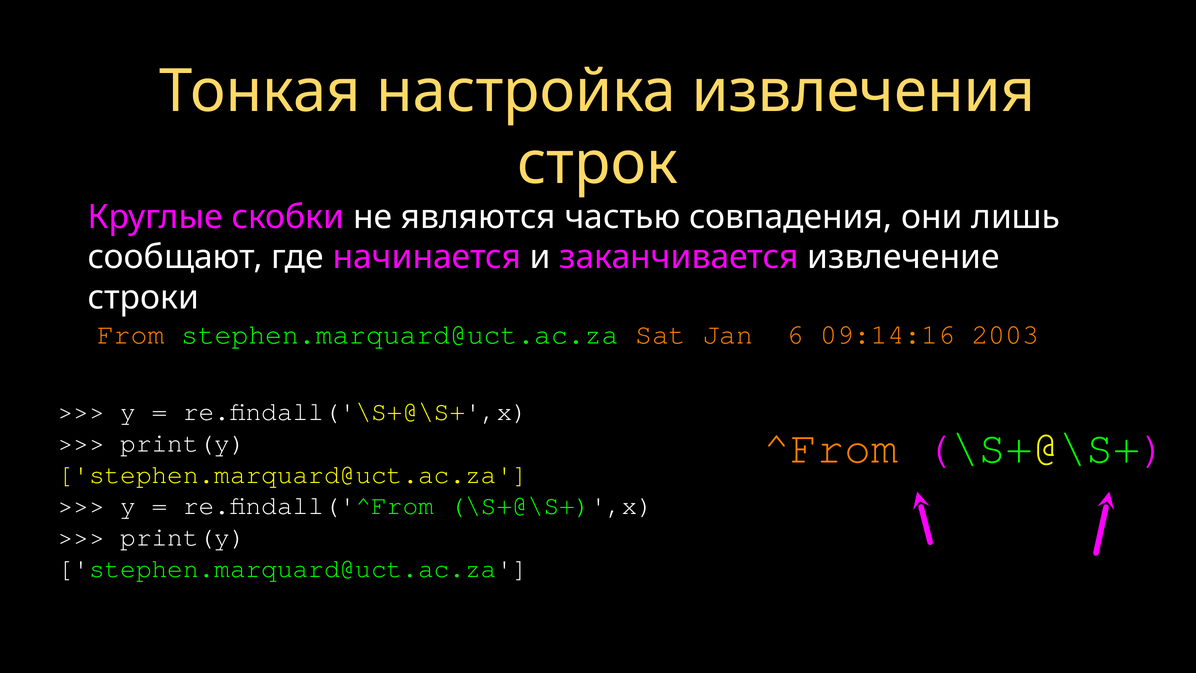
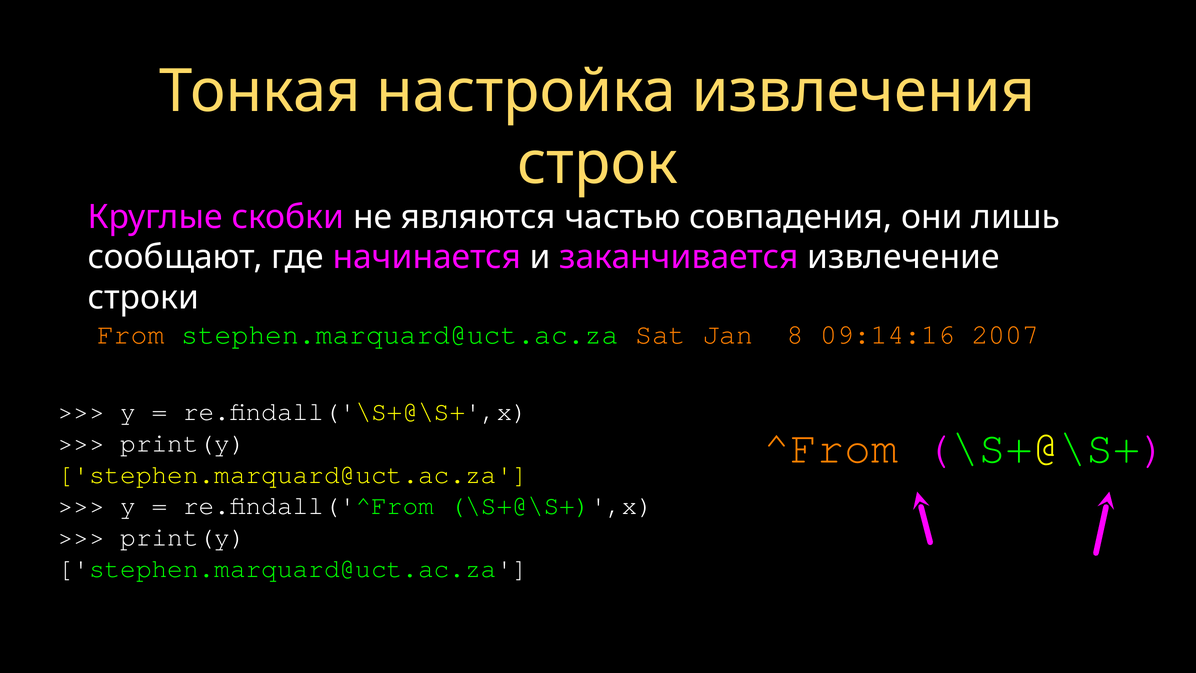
6: 6 -> 8
2003: 2003 -> 2007
